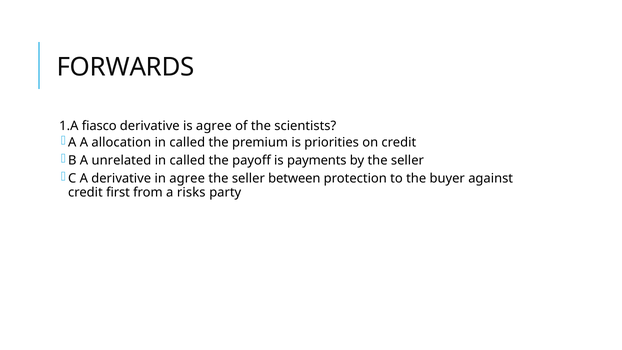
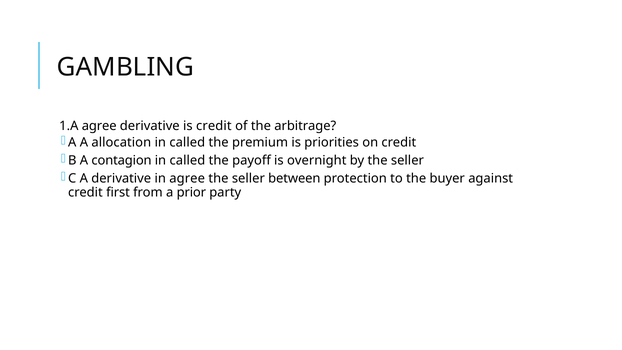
FORWARDS: FORWARDS -> GAMBLING
1.A fiasco: fiasco -> agree
is agree: agree -> credit
scientists: scientists -> arbitrage
unrelated: unrelated -> contagion
payments: payments -> overnight
risks: risks -> prior
